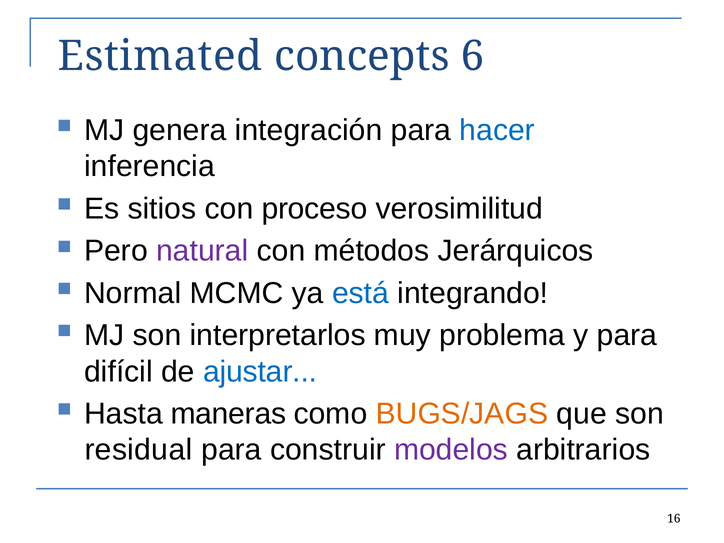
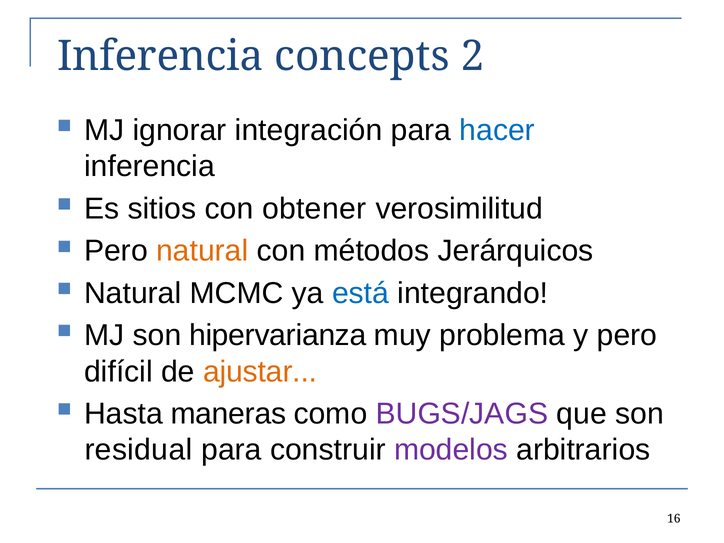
Estimated at (160, 56): Estimated -> Inferencia
6: 6 -> 2
genera: genera -> ignorar
proceso: proceso -> obtener
natural at (202, 251) colour: purple -> orange
Normal at (133, 293): Normal -> Natural
interpretarlos: interpretarlos -> hipervarianza
y para: para -> pero
ajustar colour: blue -> orange
BUGS/JAGS colour: orange -> purple
